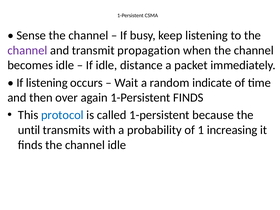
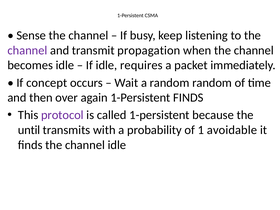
distance: distance -> requires
If listening: listening -> concept
random indicate: indicate -> random
protocol colour: blue -> purple
increasing: increasing -> avoidable
